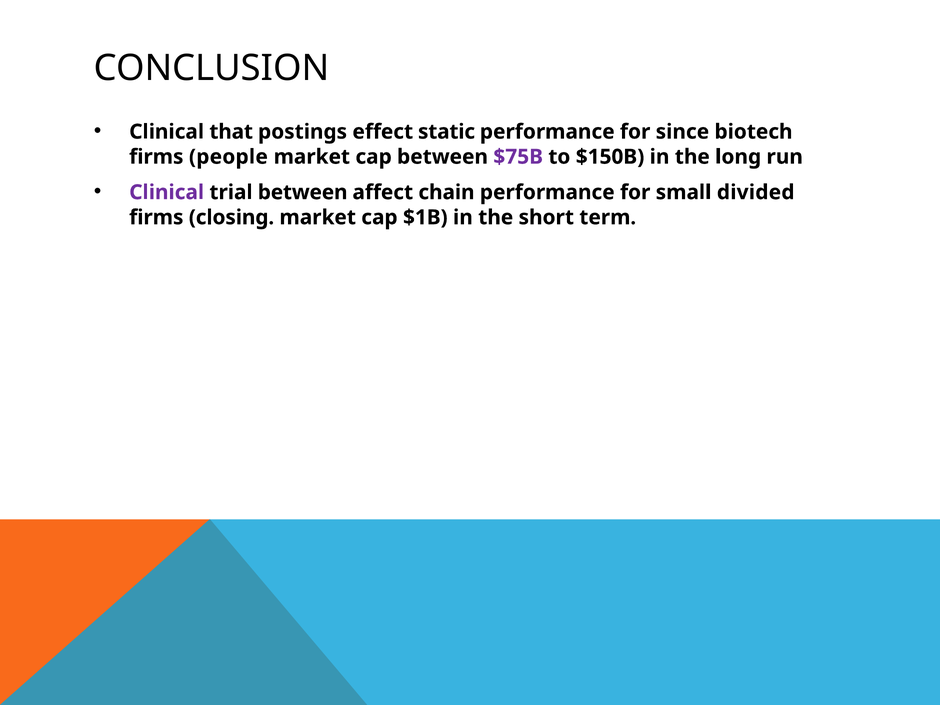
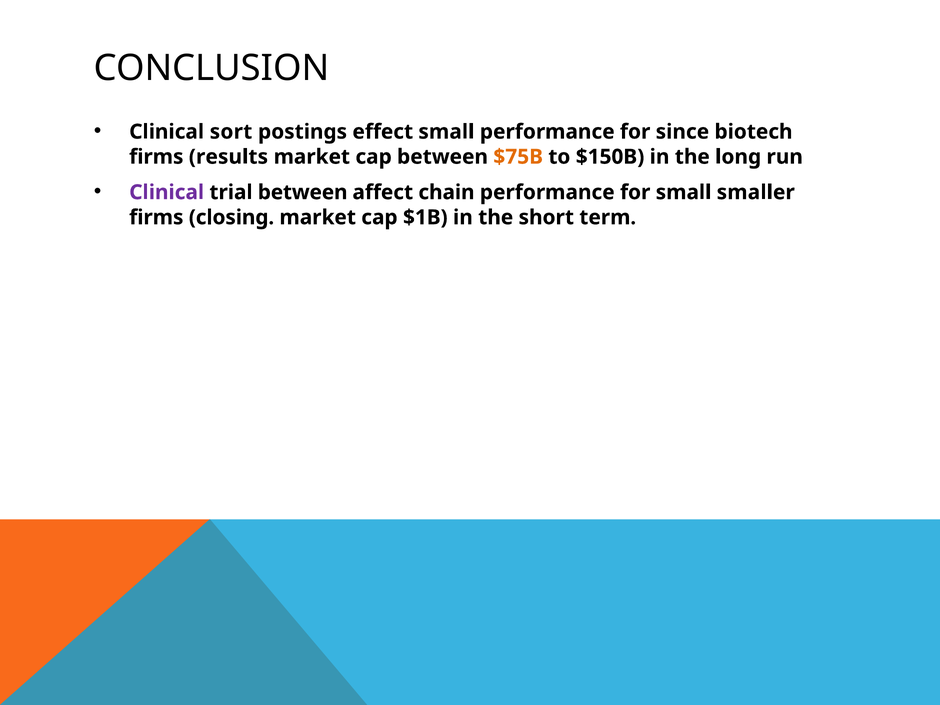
that: that -> sort
effect static: static -> small
people: people -> results
$75B colour: purple -> orange
divided: divided -> smaller
